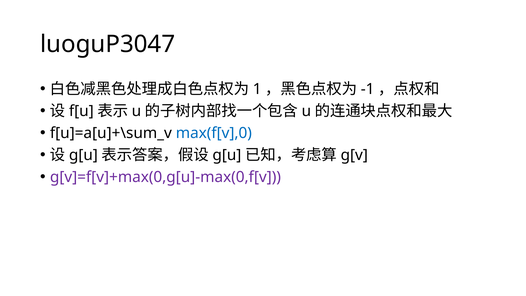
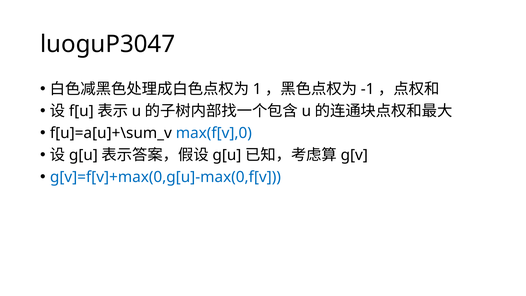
g[v]=f[v]+max(0,g[u]-max(0,f[v colour: purple -> blue
